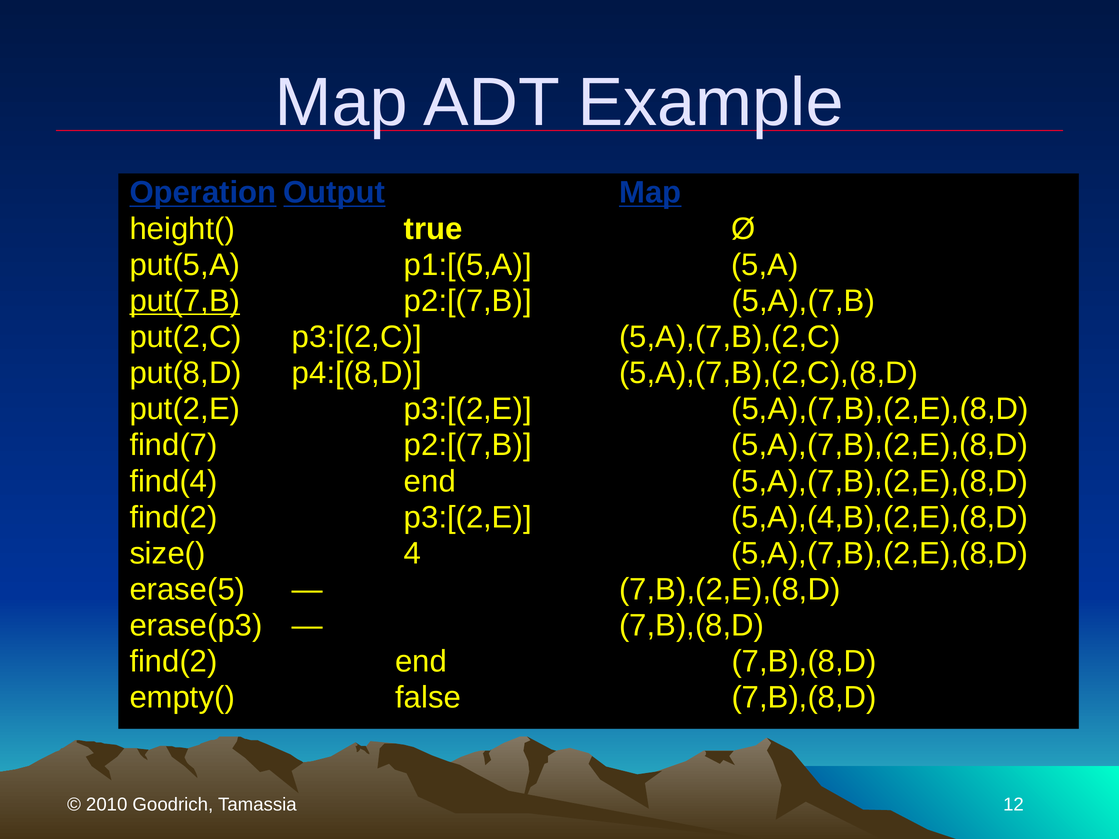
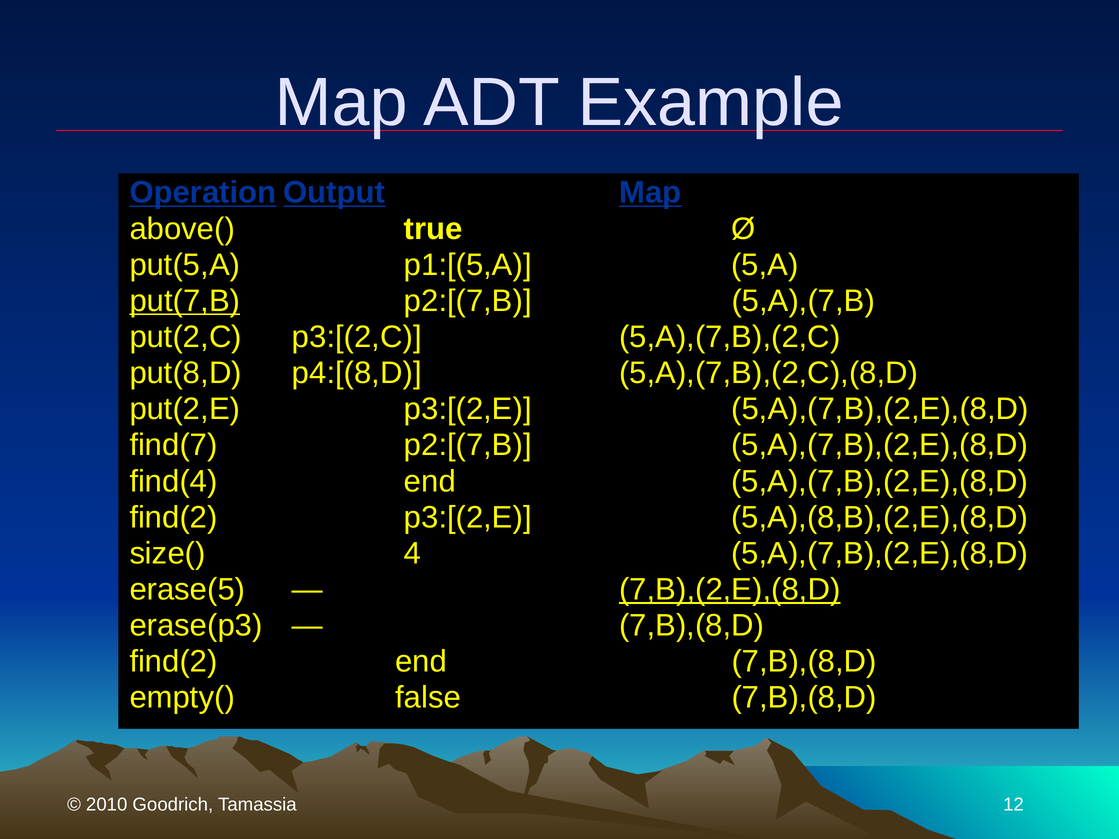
height(: height( -> above(
5,A),(4,B),(2,E),(8,D: 5,A),(4,B),(2,E),(8,D -> 5,A),(8,B),(2,E),(8,D
7,B),(2,E),(8,D underline: none -> present
